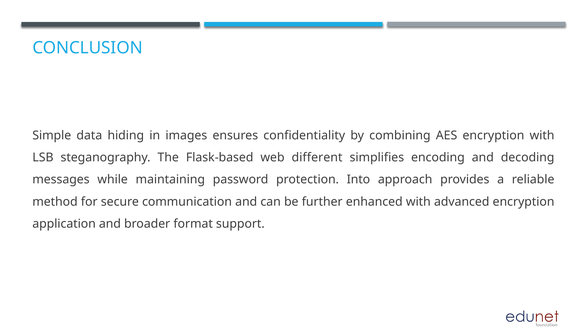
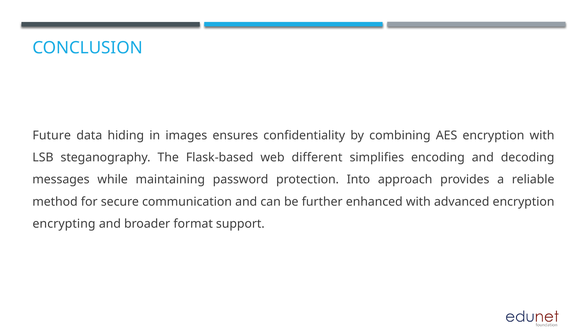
Simple: Simple -> Future
application: application -> encrypting
